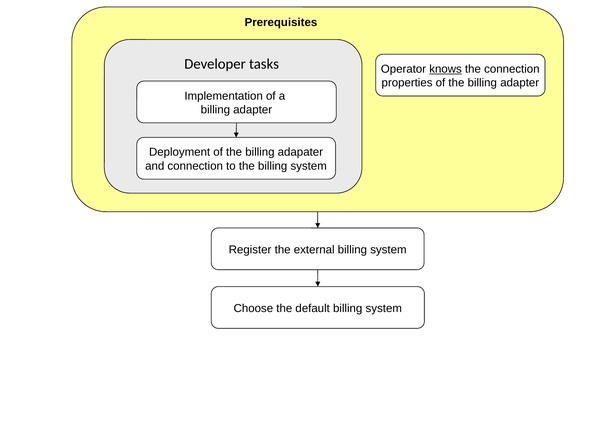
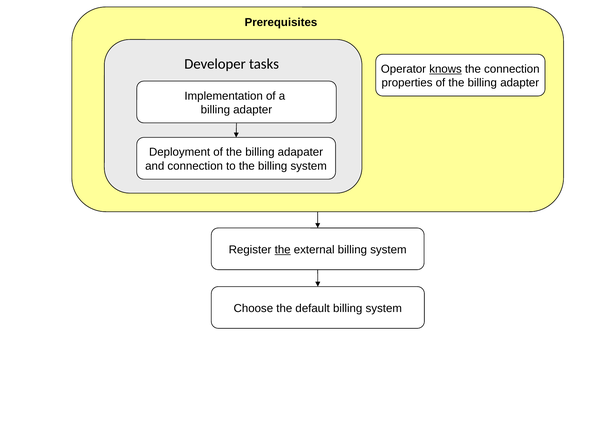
the at (283, 249) underline: none -> present
